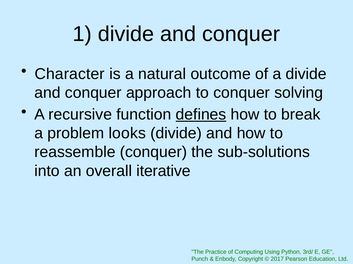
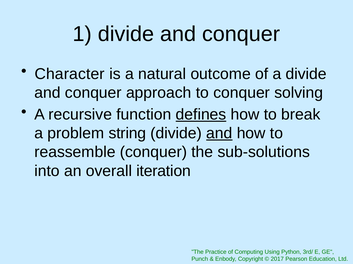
looks: looks -> string
and at (219, 134) underline: none -> present
iterative: iterative -> iteration
